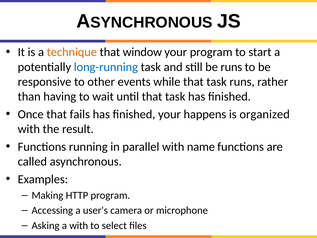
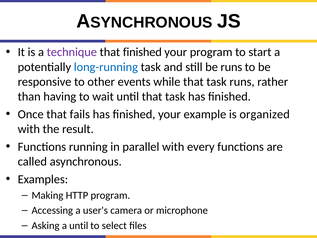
technique colour: orange -> purple
that window: window -> finished
happens: happens -> example
name: name -> every
a with: with -> until
